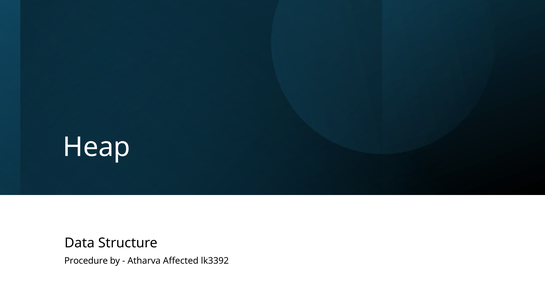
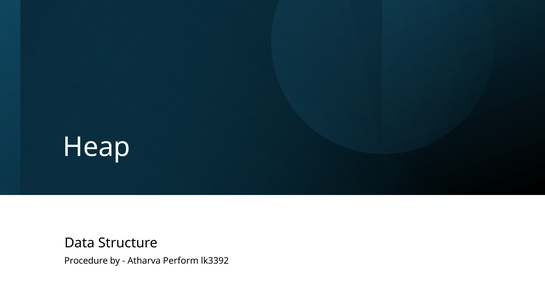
Affected: Affected -> Perform
